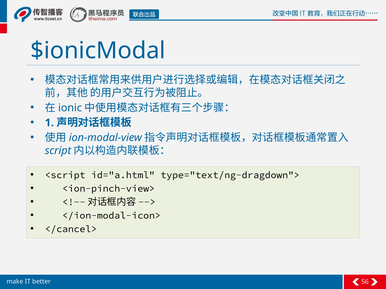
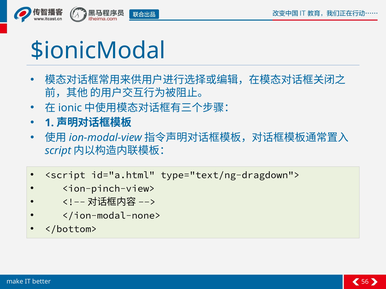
</ion-modal-icon>: </ion-modal-icon> -> </ion-modal-none>
</cancel>: </cancel> -> </bottom>
